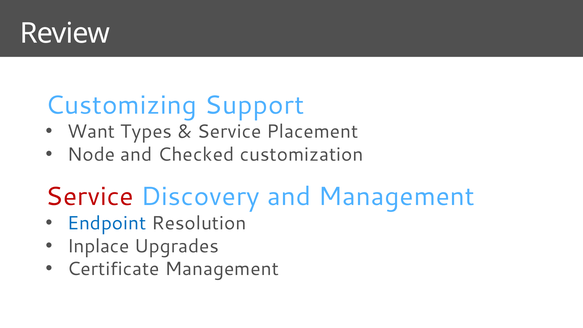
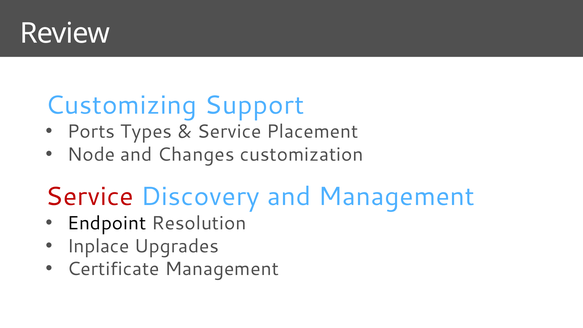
Want: Want -> Ports
Checked: Checked -> Changes
Endpoint colour: blue -> black
